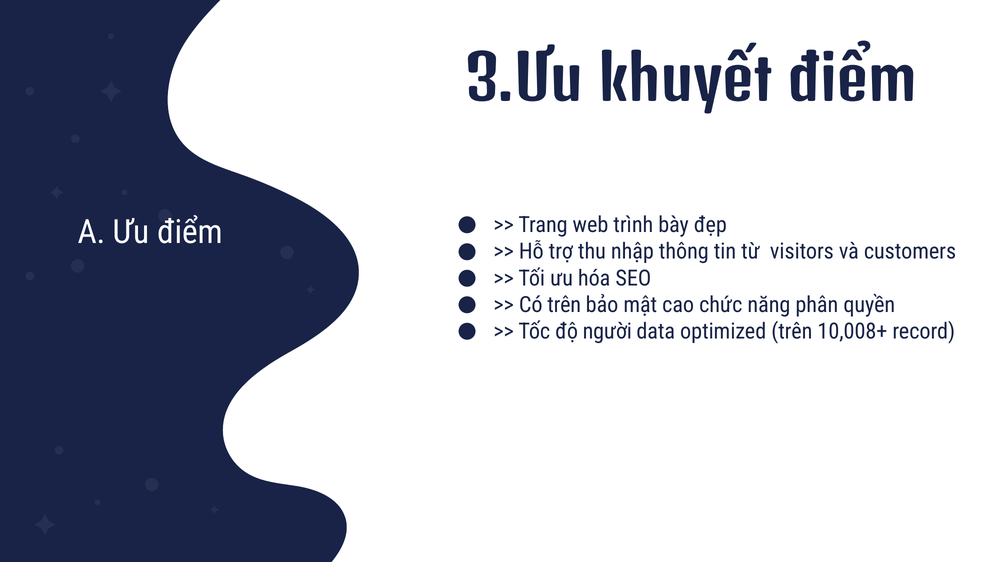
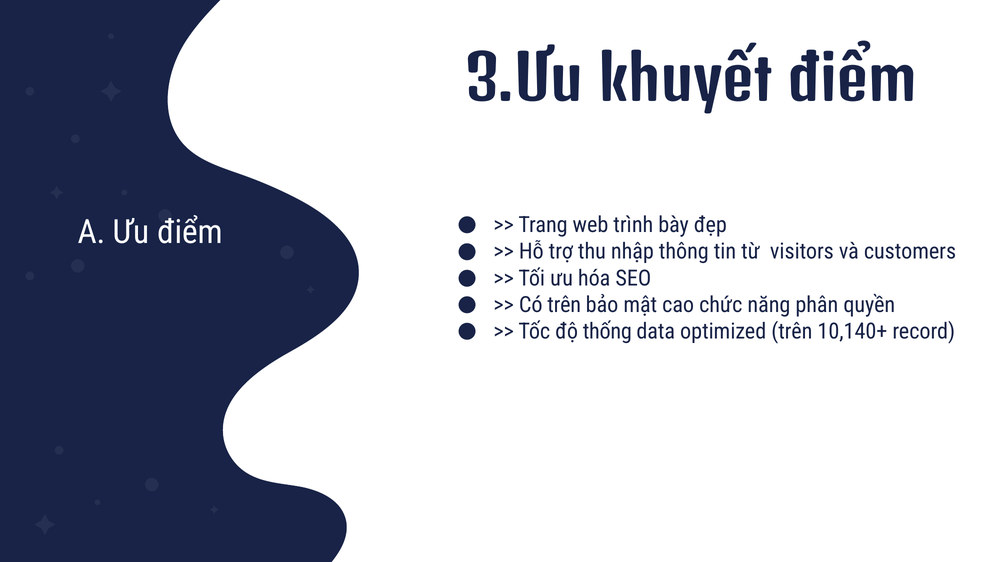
người: người -> thống
10,008+: 10,008+ -> 10,140+
